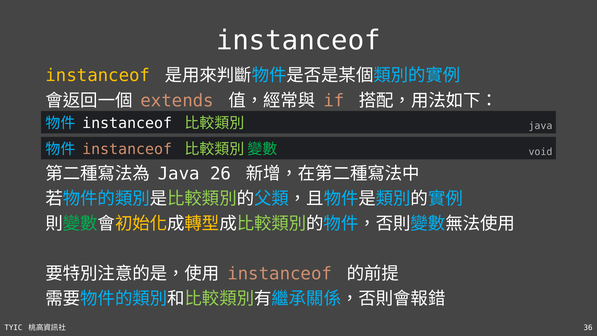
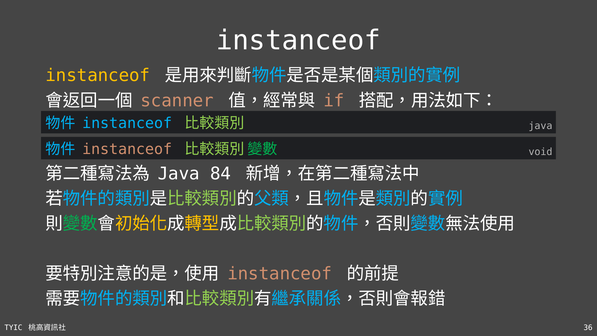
extends: extends -> scanner
instanceof at (127, 123) colour: white -> light blue
26: 26 -> 84
